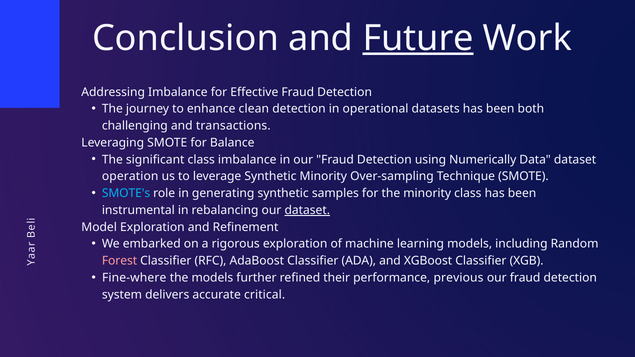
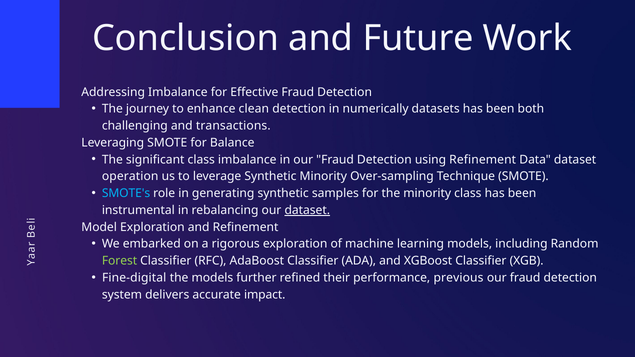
Future underline: present -> none
operational: operational -> numerically
using Numerically: Numerically -> Refinement
Forest colour: pink -> light green
Fine-where: Fine-where -> Fine-digital
critical: critical -> impact
